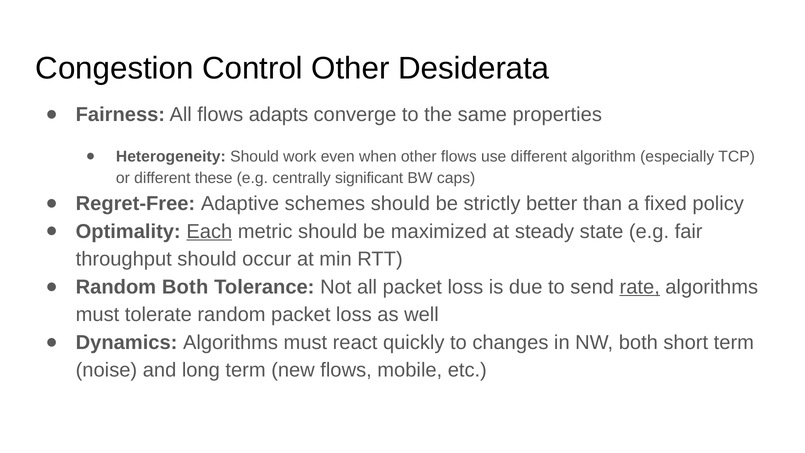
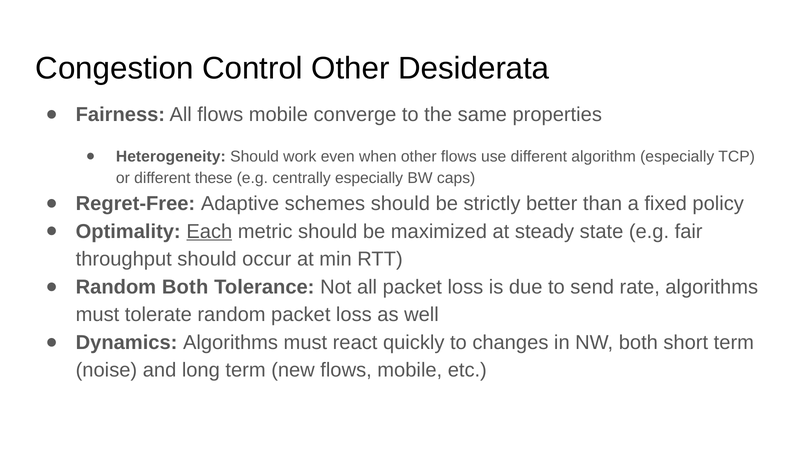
All flows adapts: adapts -> mobile
centrally significant: significant -> especially
rate underline: present -> none
